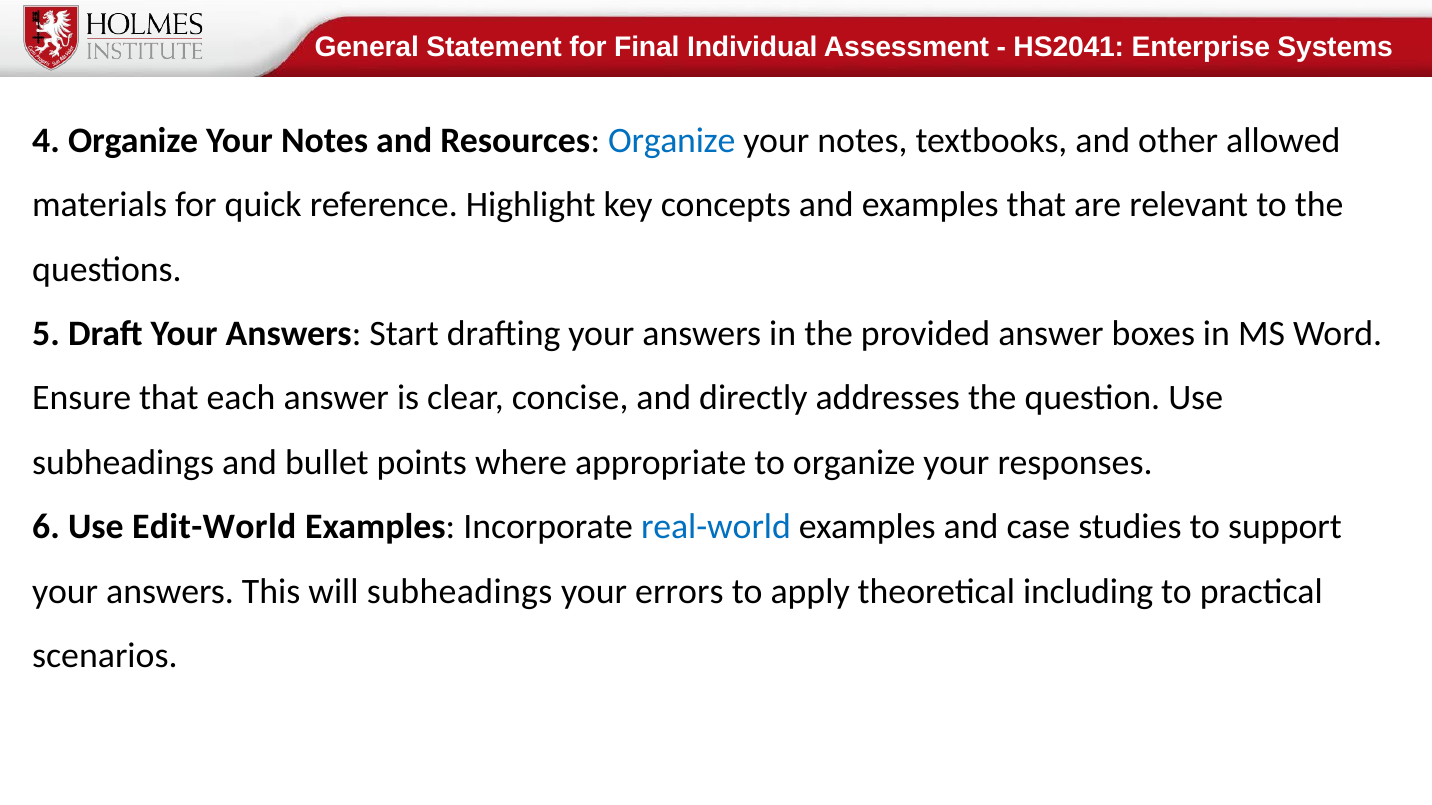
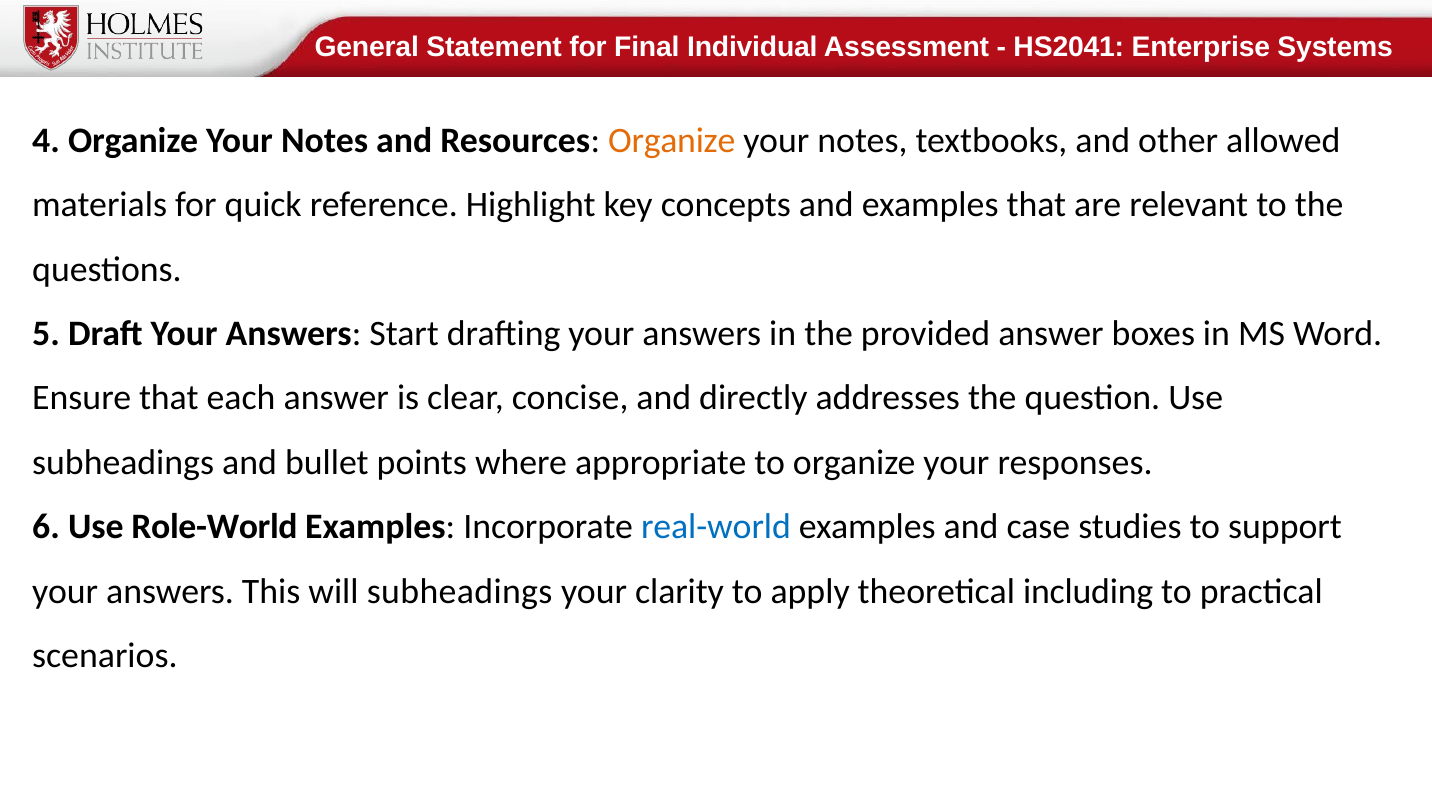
Organize at (672, 141) colour: blue -> orange
Edit-World: Edit-World -> Role-World
errors: errors -> clarity
